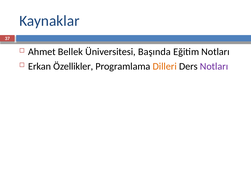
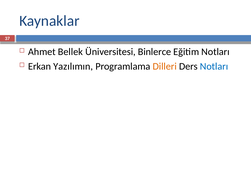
Başında: Başında -> Binlerce
Özellikler: Özellikler -> Yazılımın
Notları at (214, 67) colour: purple -> blue
